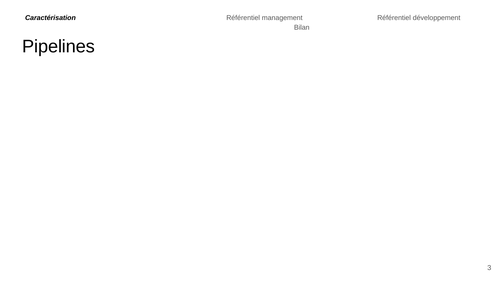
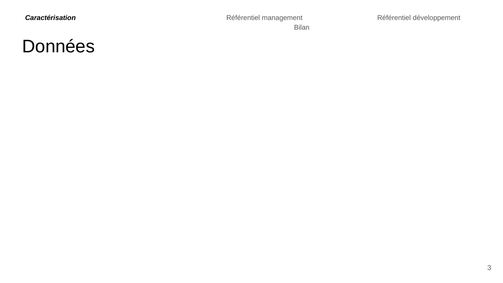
Pipelines: Pipelines -> Données
